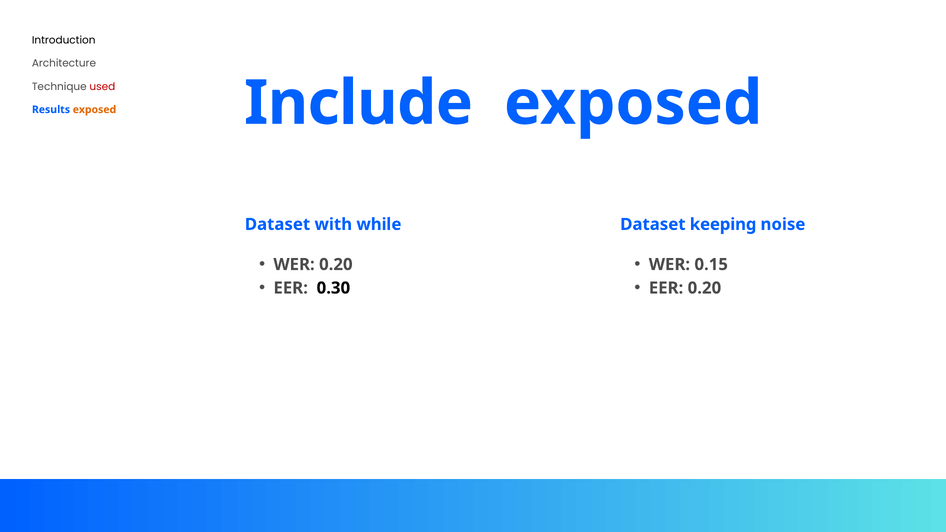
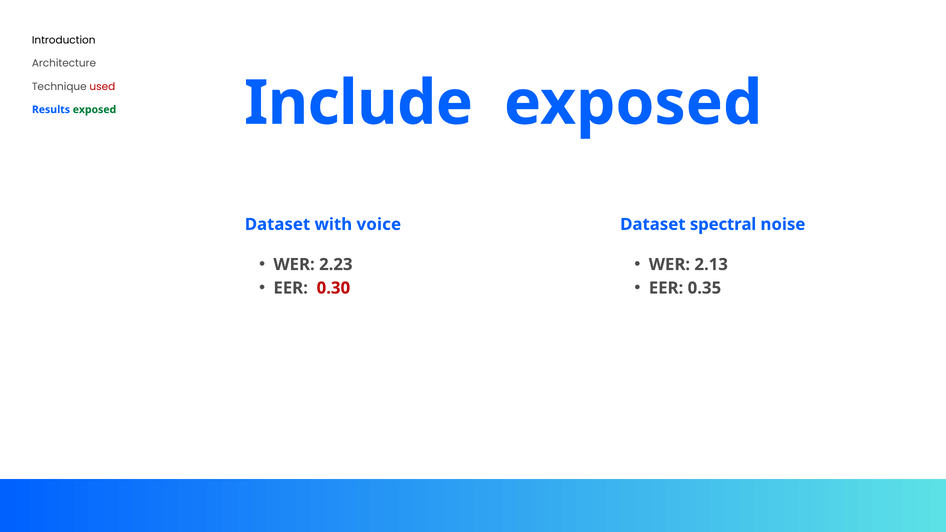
exposed at (94, 110) colour: orange -> green
while: while -> voice
keeping: keeping -> spectral
WER 0.20: 0.20 -> 2.23
0.15: 0.15 -> 2.13
0.30 colour: black -> red
EER 0.20: 0.20 -> 0.35
